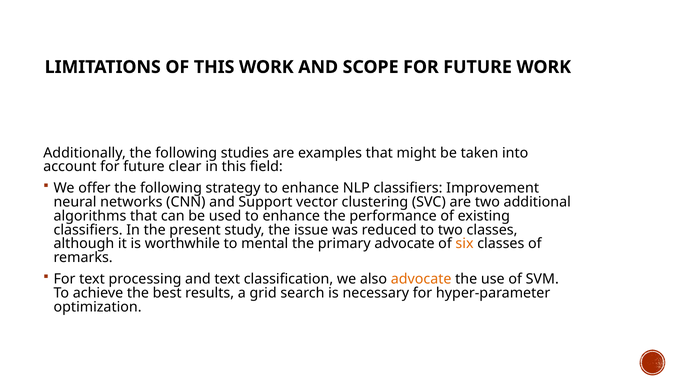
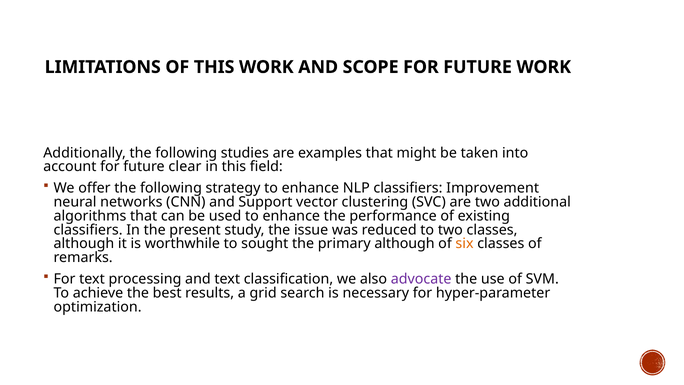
mental: mental -> sought
primary advocate: advocate -> although
advocate at (421, 279) colour: orange -> purple
